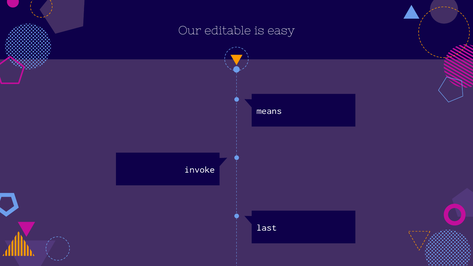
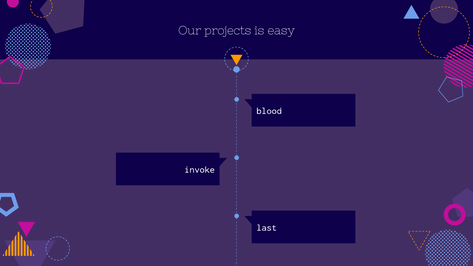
editable: editable -> projects
means: means -> blood
